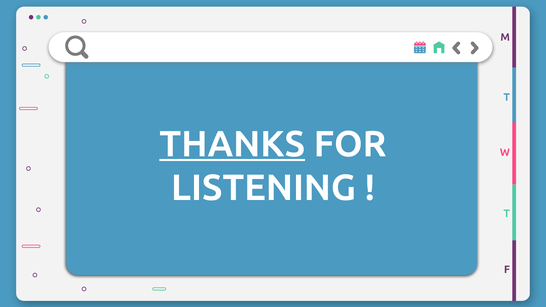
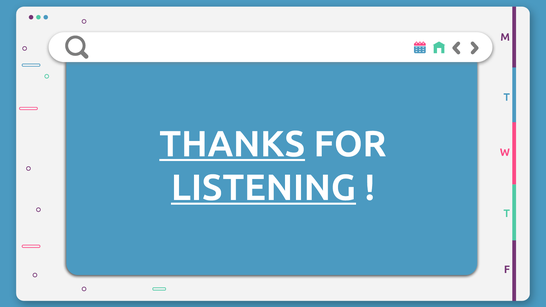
LISTENING underline: none -> present
